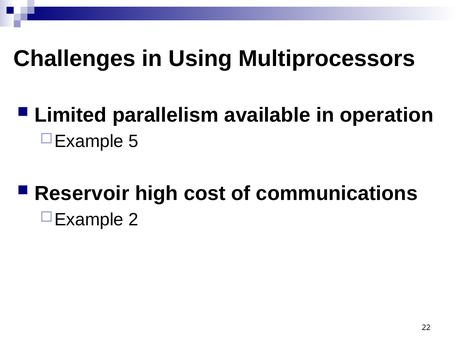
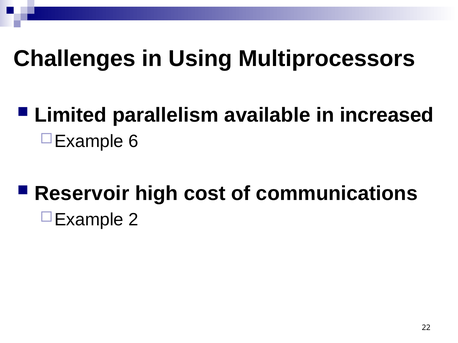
operation: operation -> increased
5: 5 -> 6
